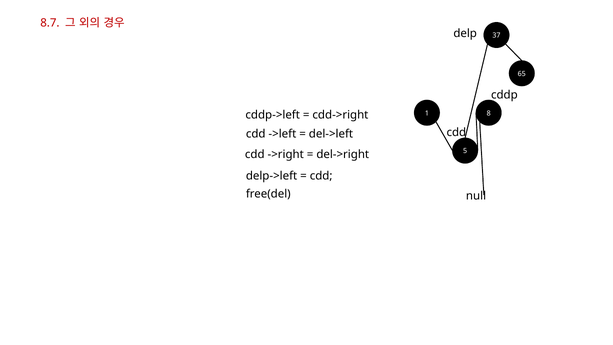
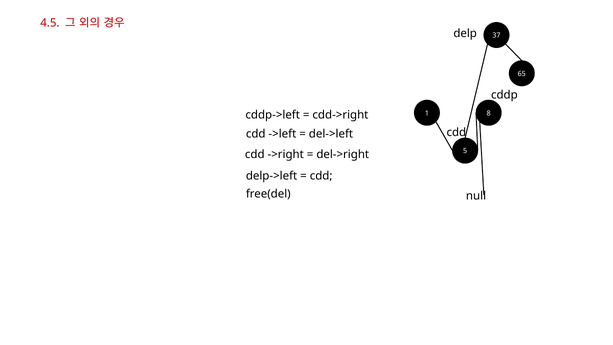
8.7: 8.7 -> 4.5
